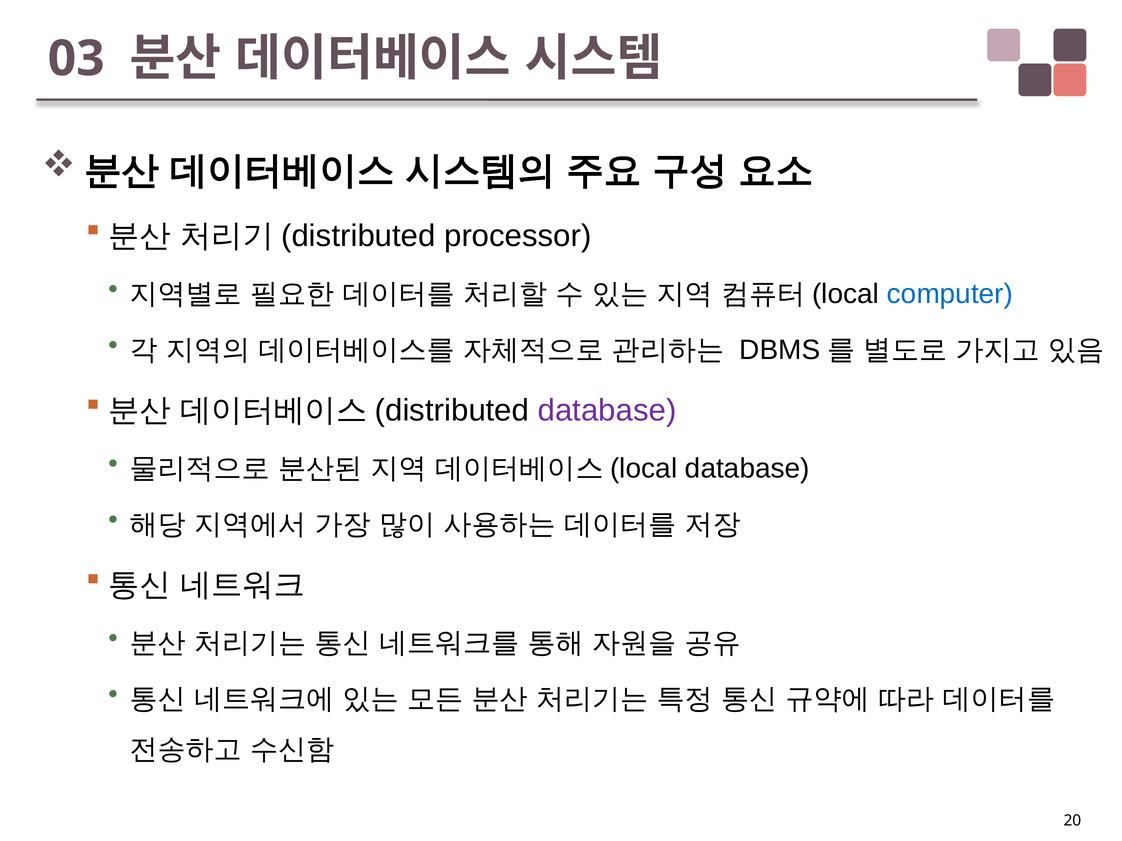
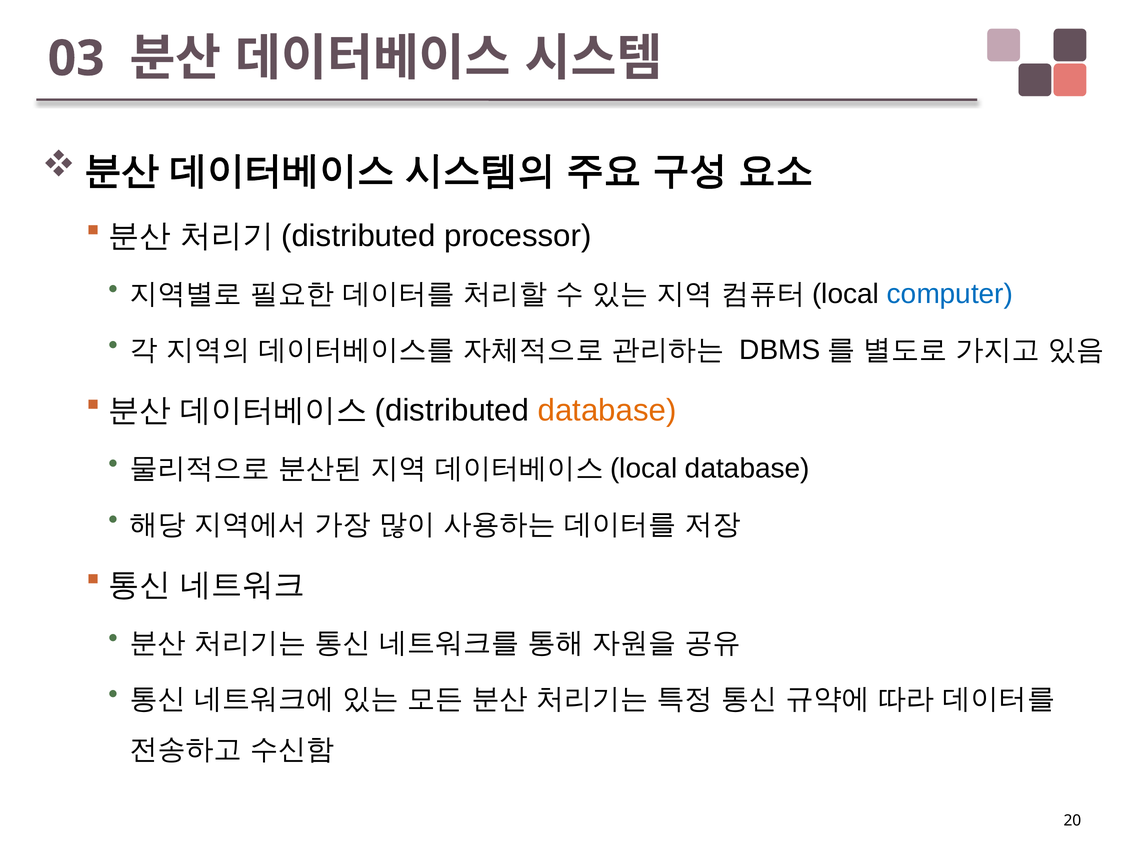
database at (607, 411) colour: purple -> orange
